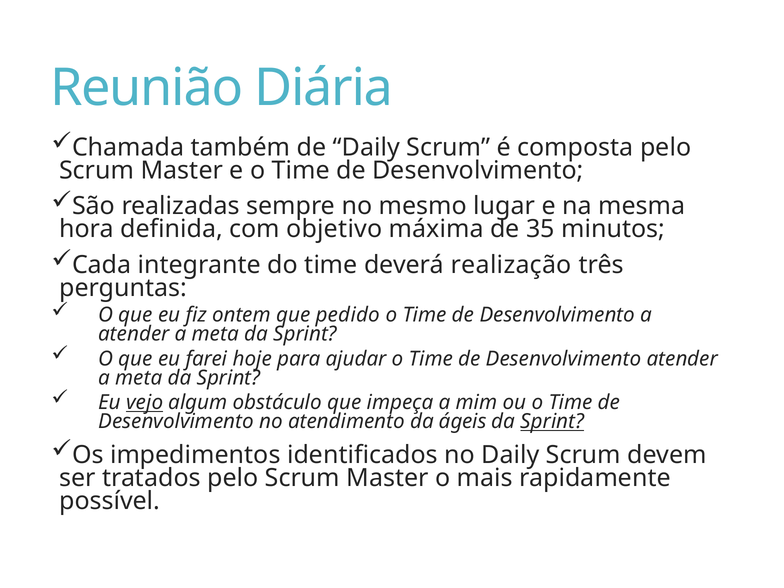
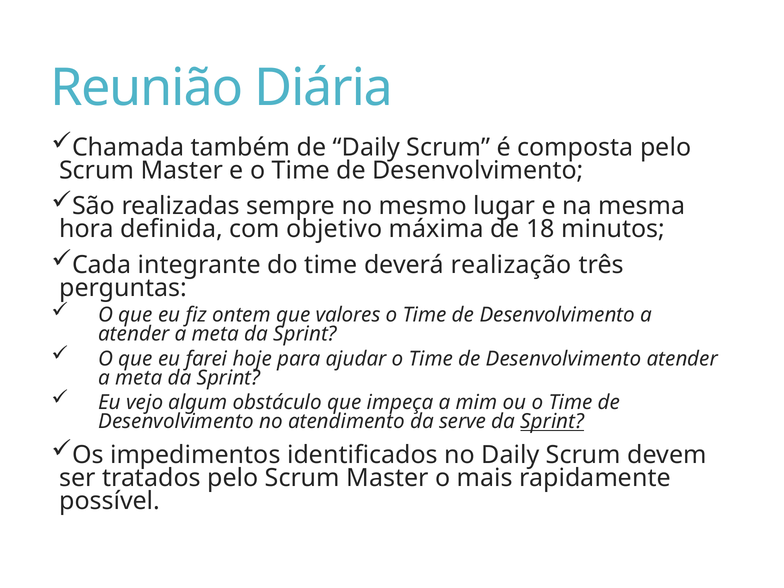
35: 35 -> 18
pedido: pedido -> valores
vejo underline: present -> none
ágeis: ágeis -> serve
